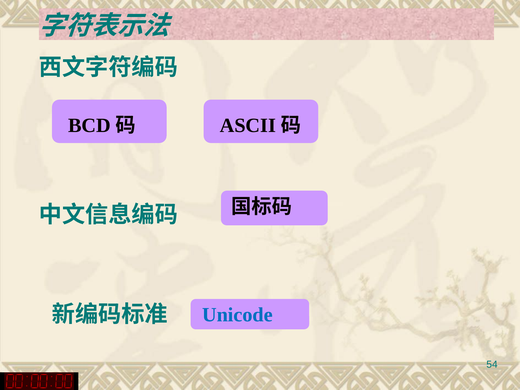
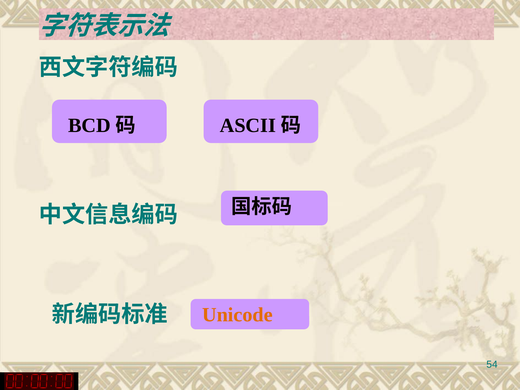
Unicode colour: blue -> orange
